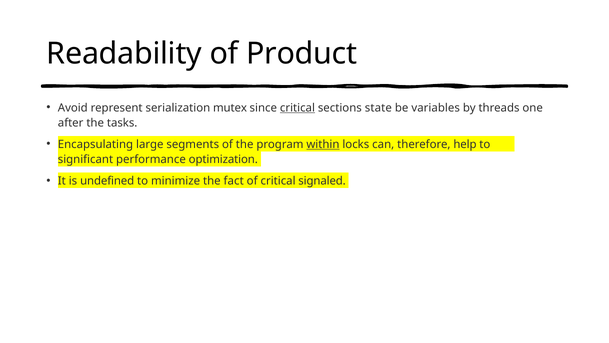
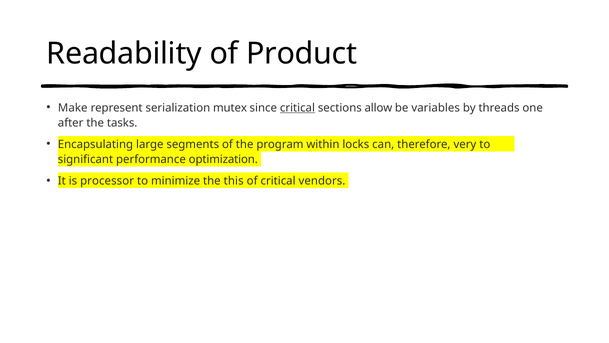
Avoid: Avoid -> Make
state: state -> allow
within underline: present -> none
help: help -> very
undefined: undefined -> processor
fact: fact -> this
signaled: signaled -> vendors
